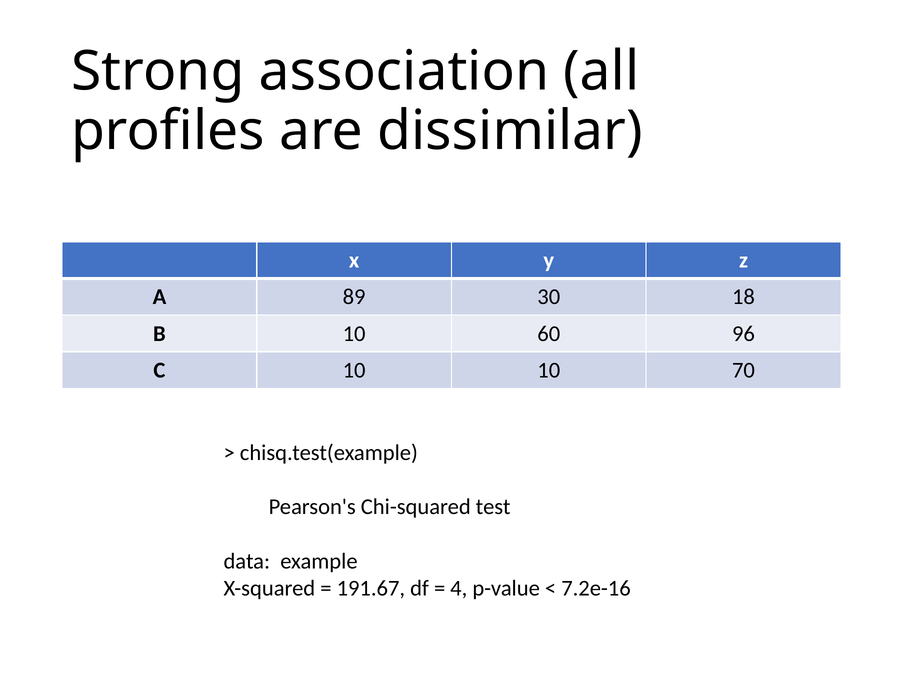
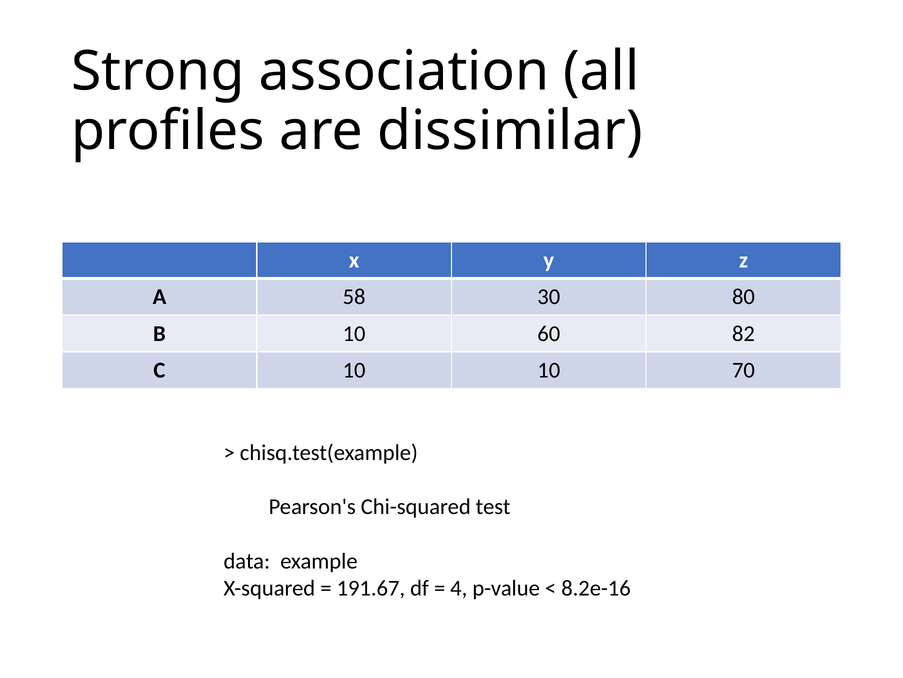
89: 89 -> 58
18: 18 -> 80
96: 96 -> 82
7.2e-16: 7.2e-16 -> 8.2e-16
